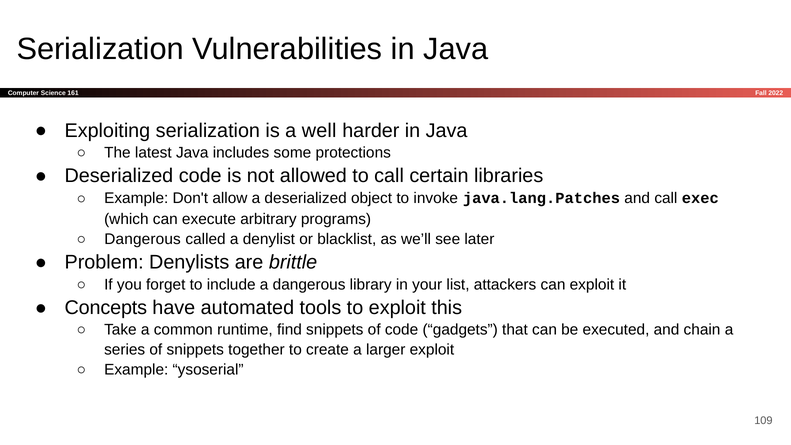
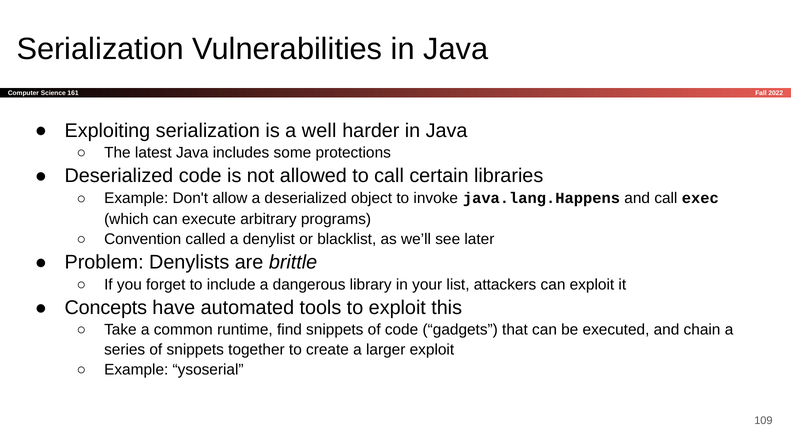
java.lang.Patches: java.lang.Patches -> java.lang.Happens
Dangerous at (143, 239): Dangerous -> Convention
